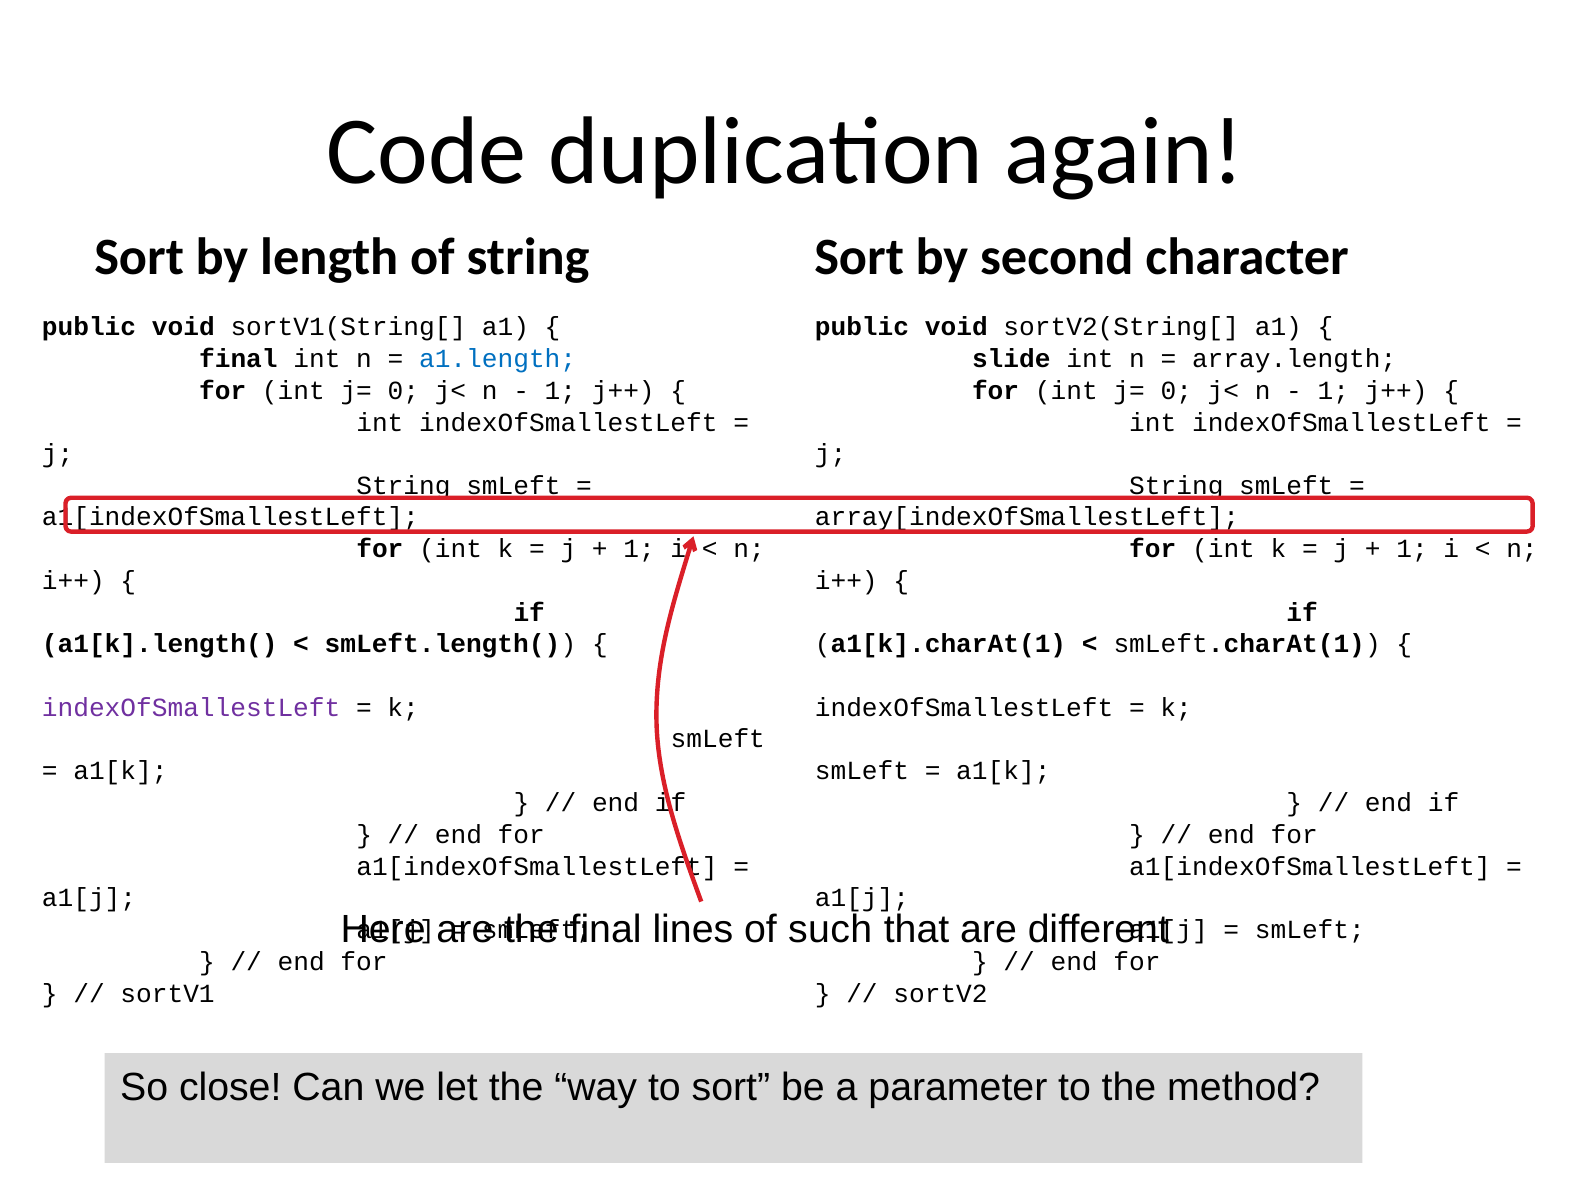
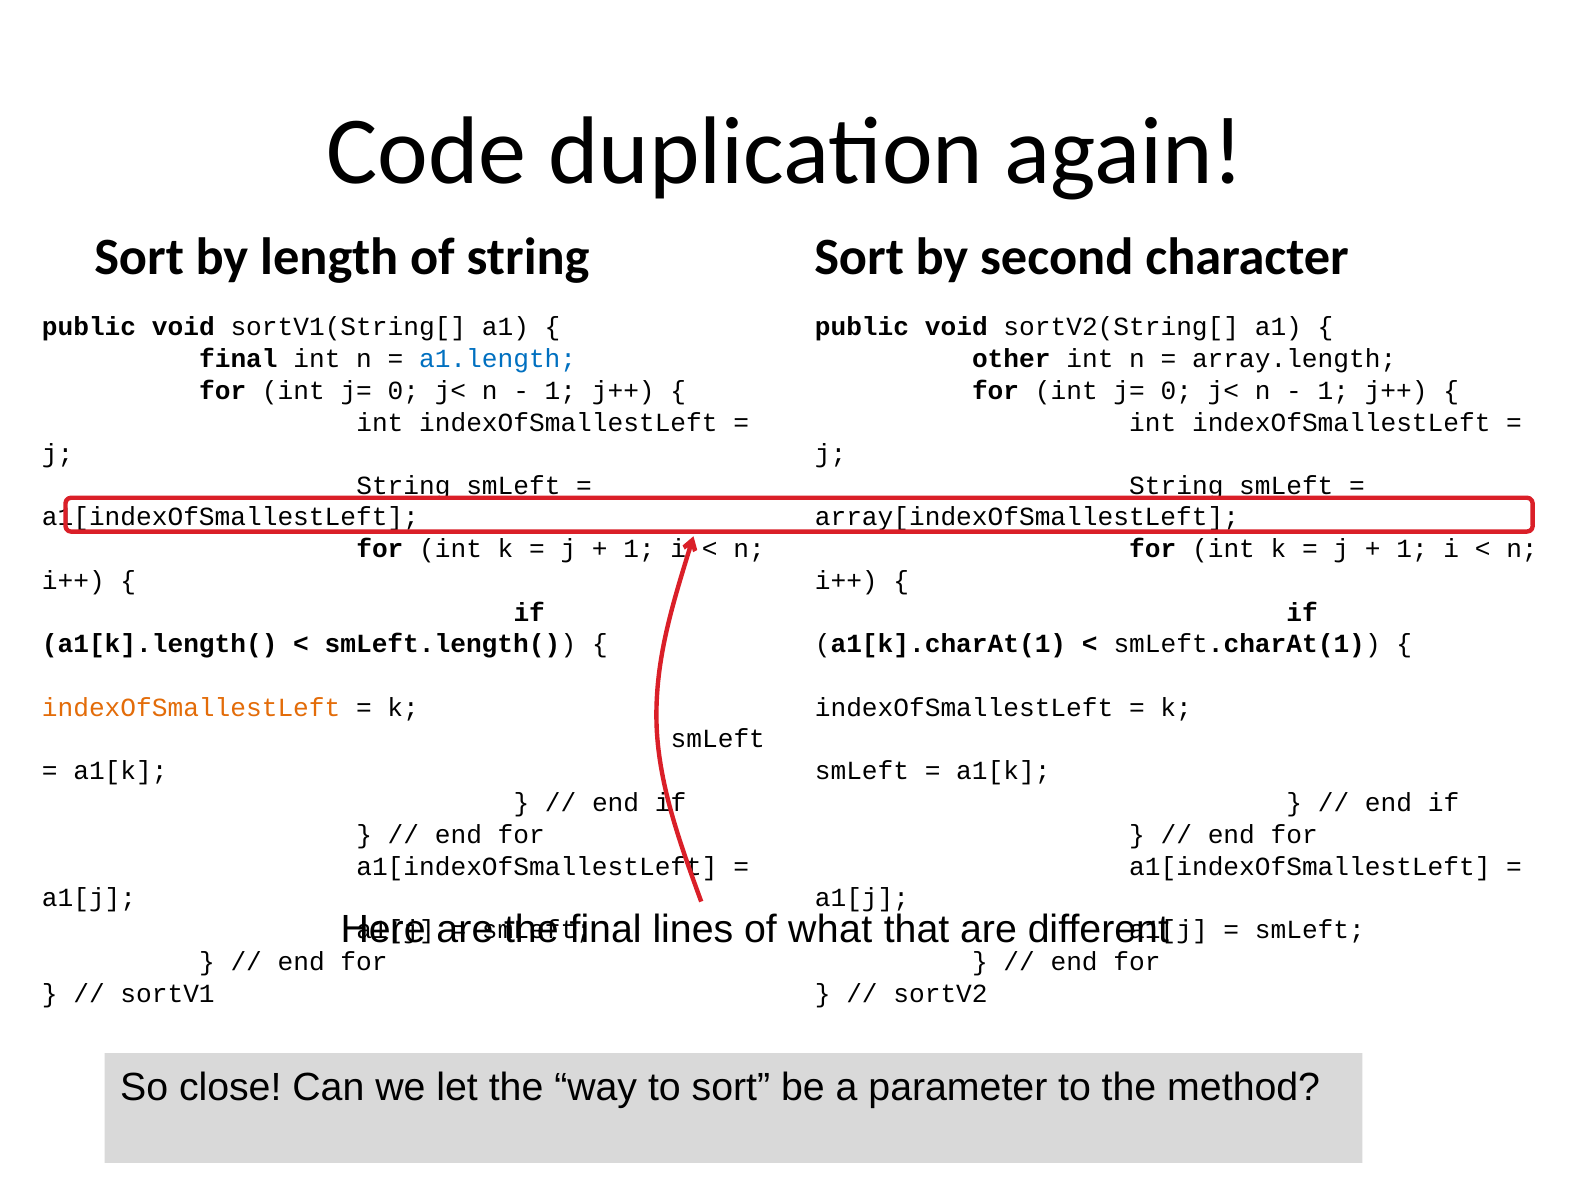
slide: slide -> other
indexOfSmallestLeft at (191, 707) colour: purple -> orange
such: such -> what
